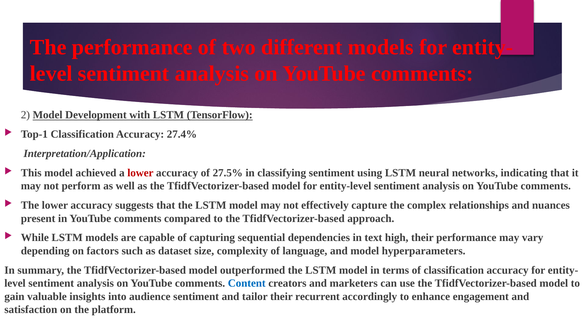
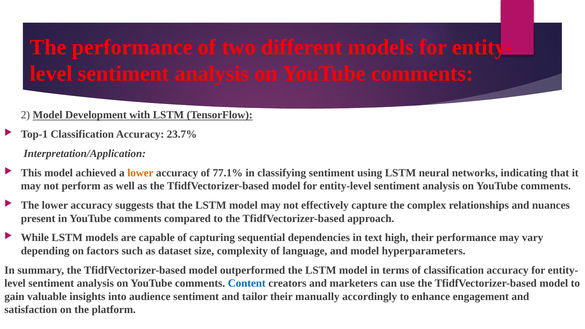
27.4%: 27.4% -> 23.7%
lower at (140, 173) colour: red -> orange
27.5%: 27.5% -> 77.1%
recurrent: recurrent -> manually
